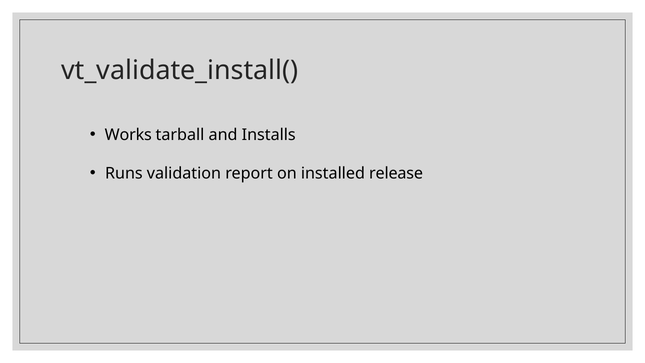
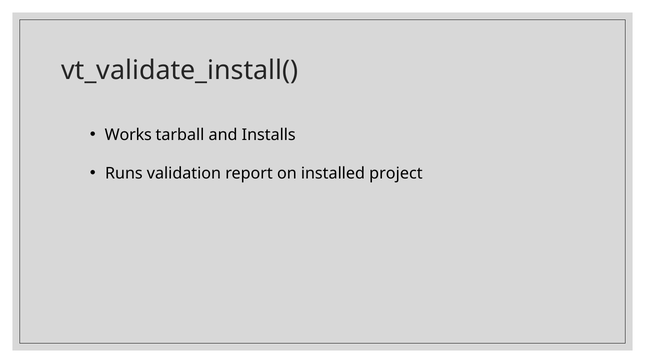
release: release -> project
